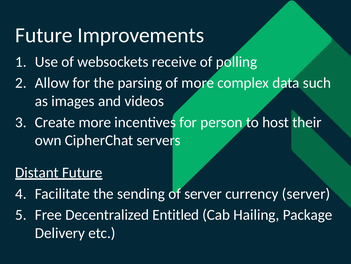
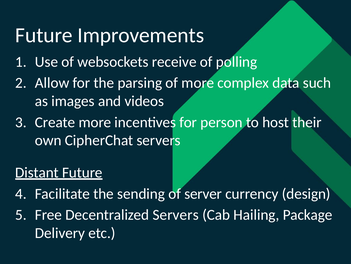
currency server: server -> design
Decentralized Entitled: Entitled -> Servers
